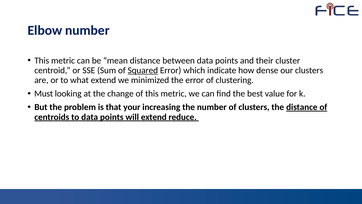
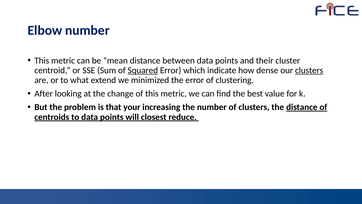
clusters at (309, 70) underline: none -> present
Must: Must -> After
will extend: extend -> closest
